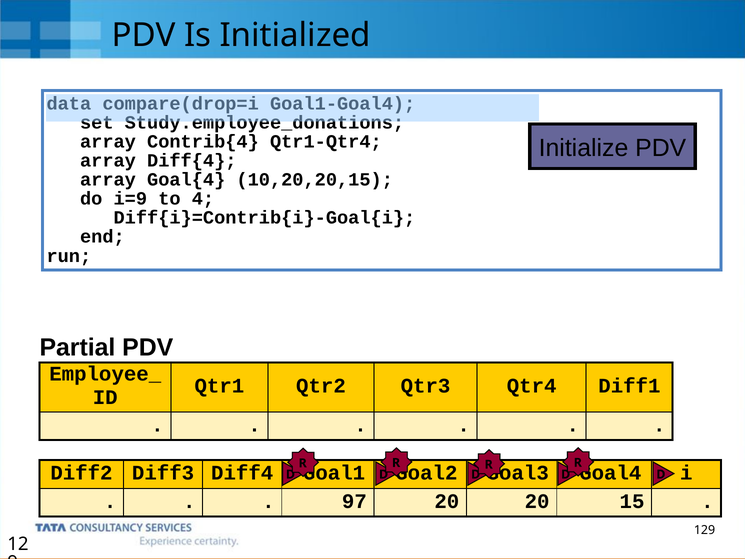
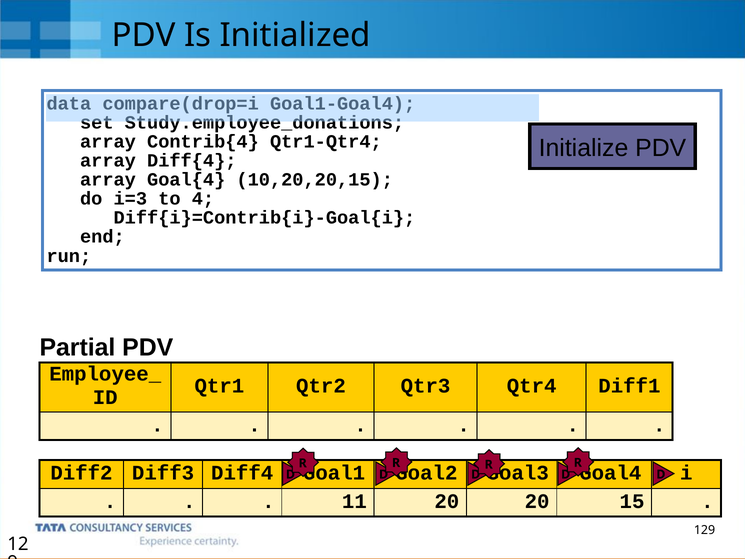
i=9: i=9 -> i=3
97: 97 -> 11
